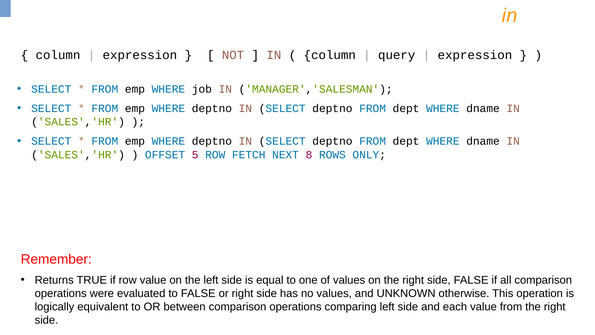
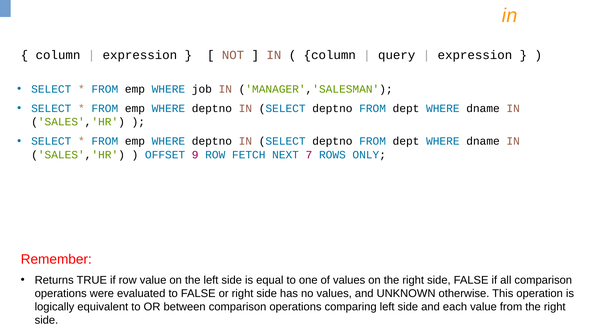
5: 5 -> 9
8: 8 -> 7
